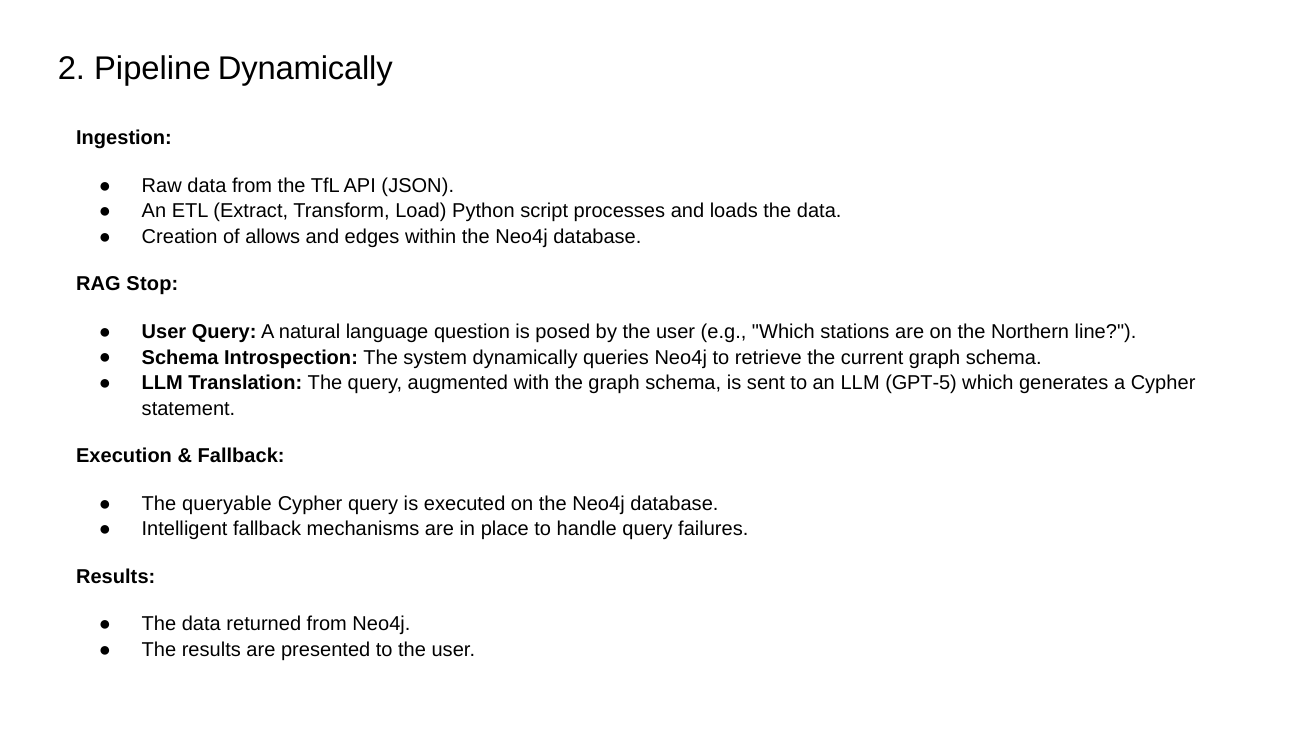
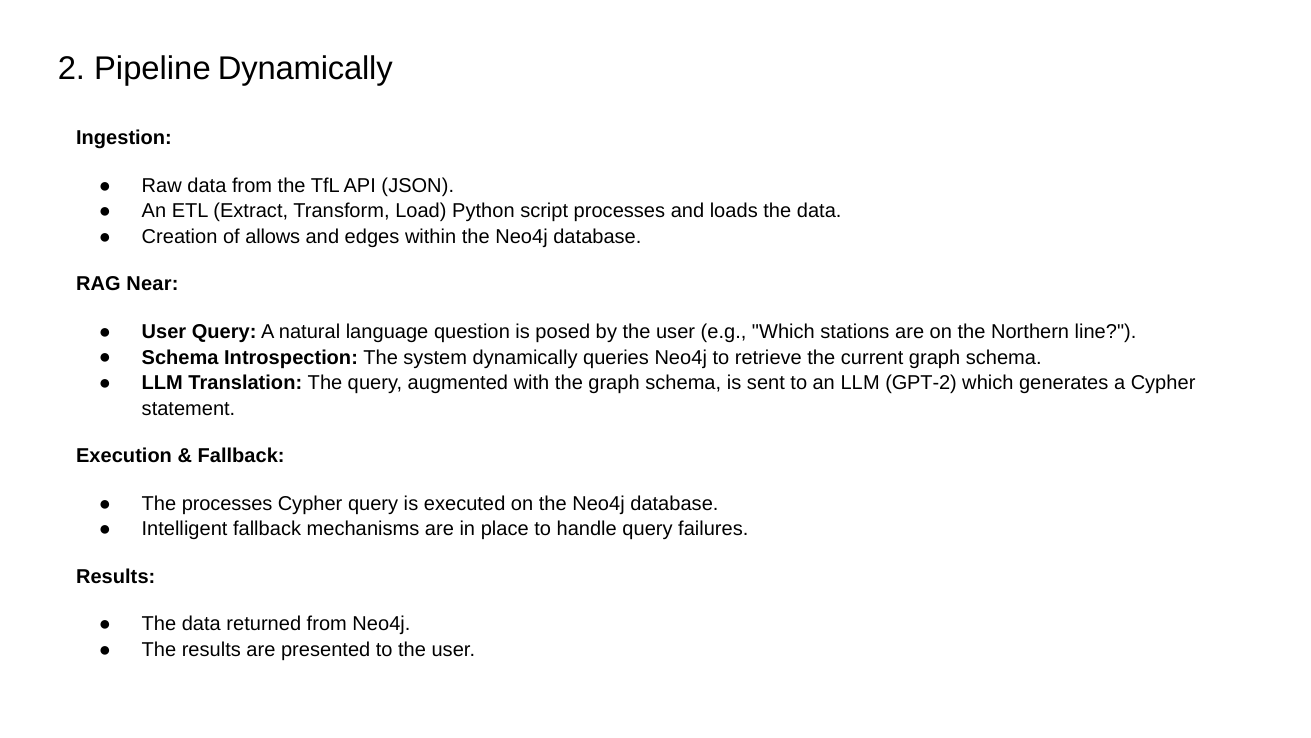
Stop: Stop -> Near
GPT-5: GPT-5 -> GPT-2
The queryable: queryable -> processes
